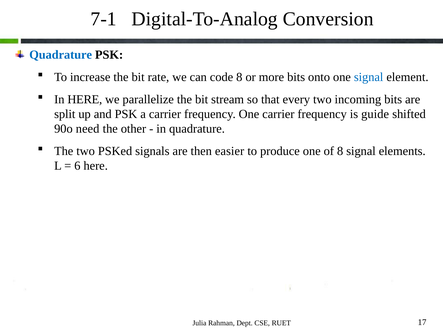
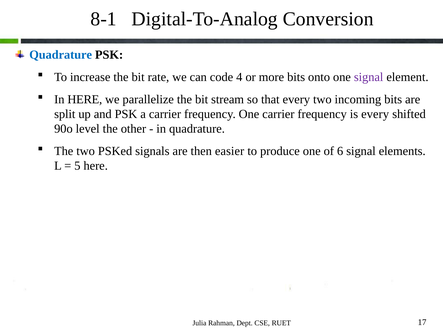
7-1: 7-1 -> 8-1
code 8: 8 -> 4
signal at (369, 77) colour: blue -> purple
is guide: guide -> every
need: need -> level
of 8: 8 -> 6
6: 6 -> 5
